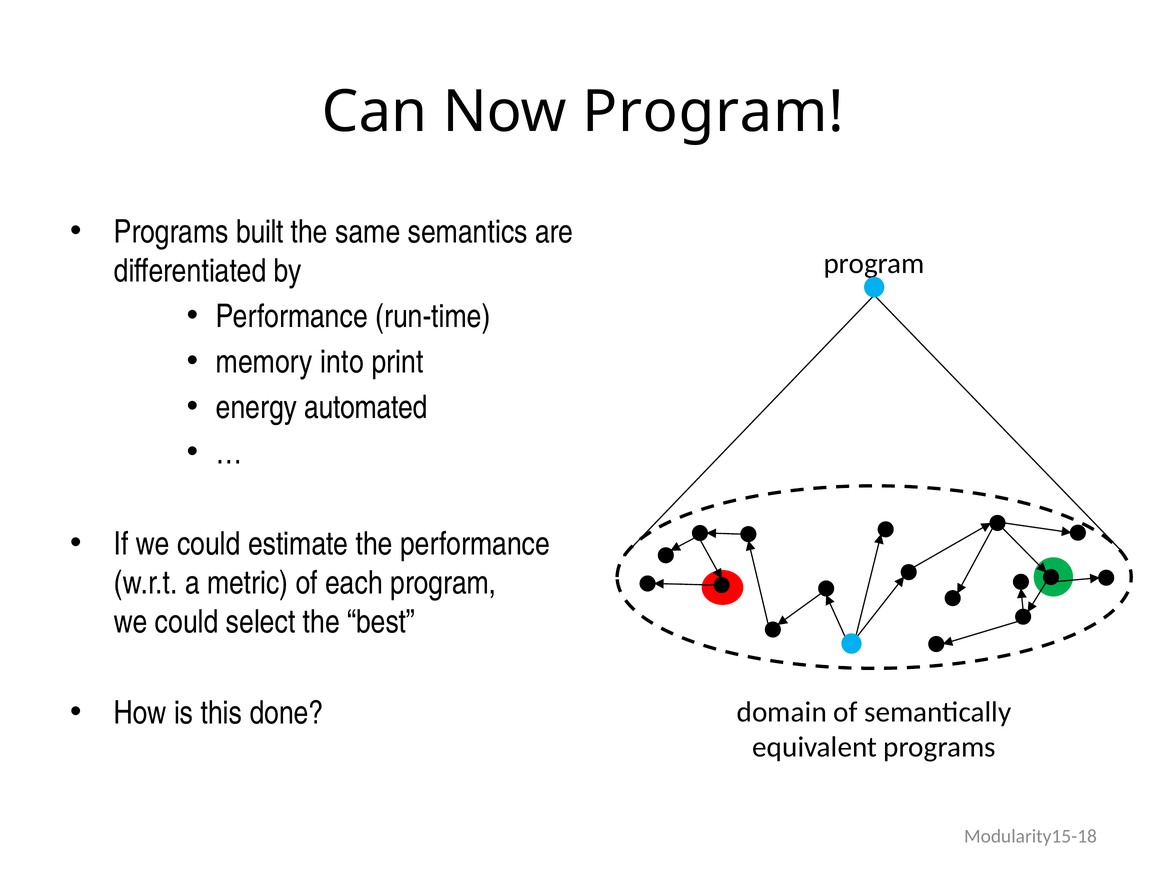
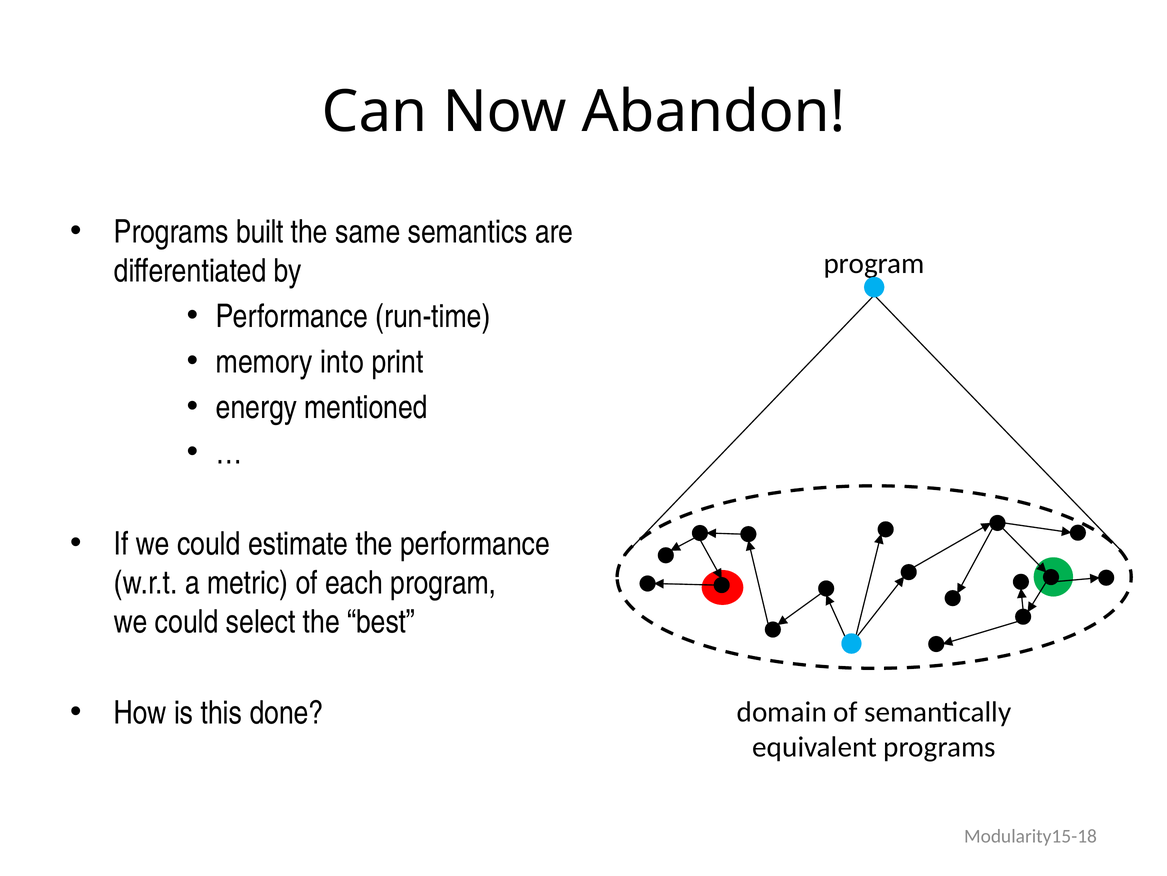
Now Program: Program -> Abandon
automated: automated -> mentioned
